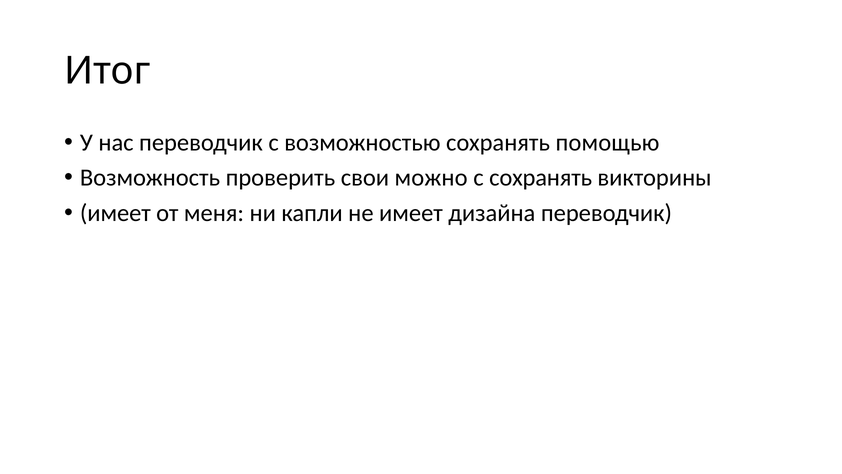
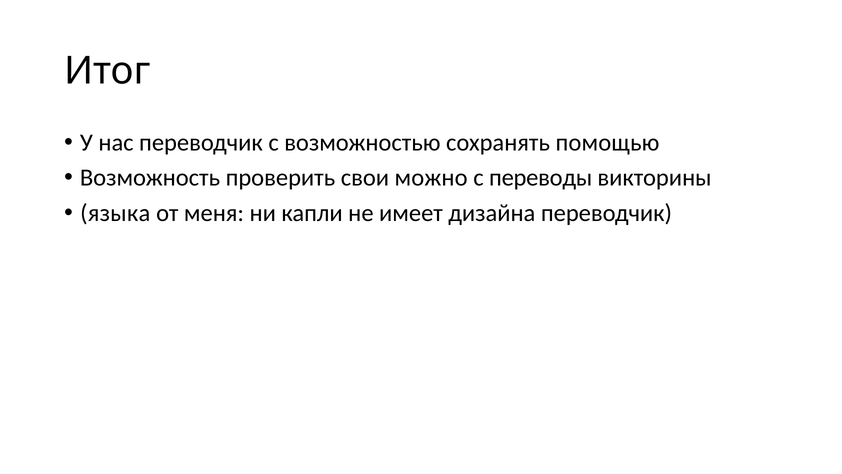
с сохранять: сохранять -> переводы
имеет at (115, 213): имеет -> языка
